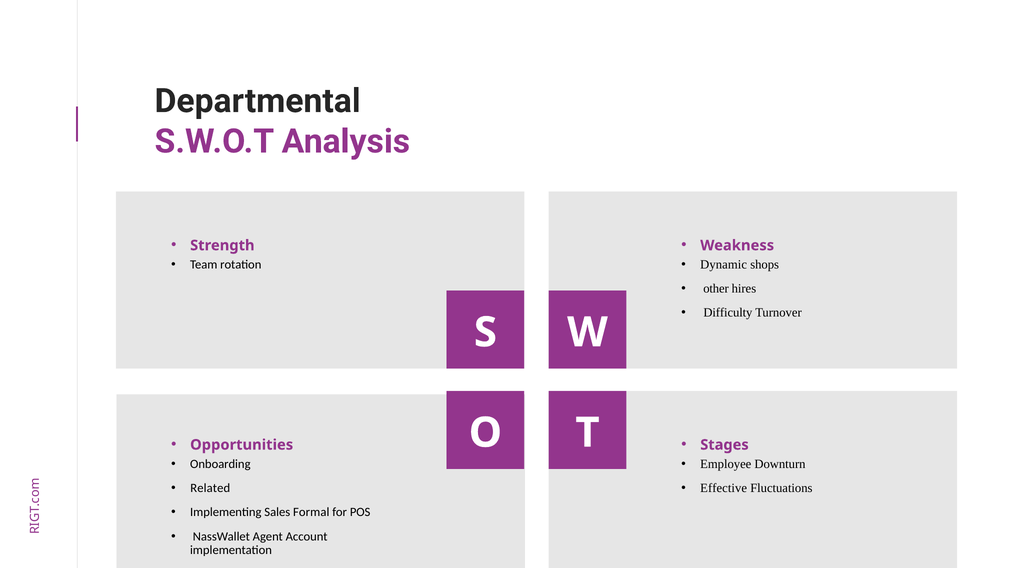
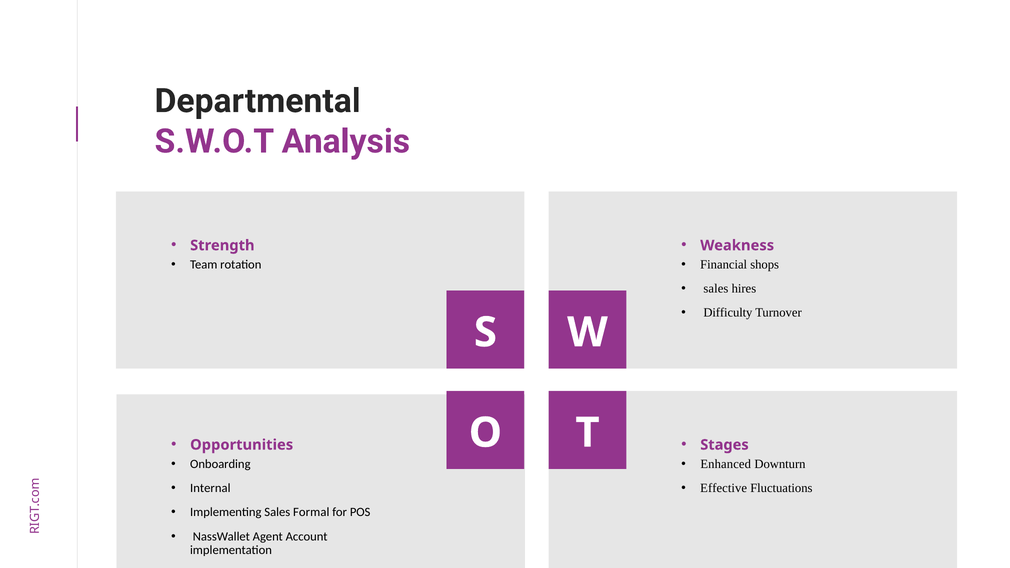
Dynamic: Dynamic -> Financial
other at (716, 289): other -> sales
Employee: Employee -> Enhanced
Related: Related -> Internal
